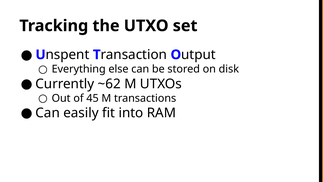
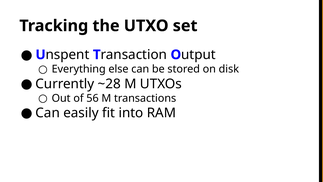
~62: ~62 -> ~28
45: 45 -> 56
